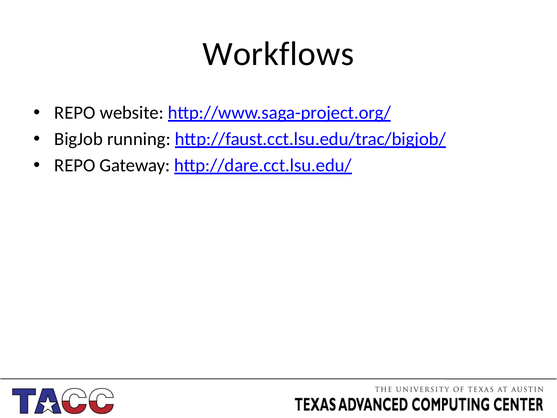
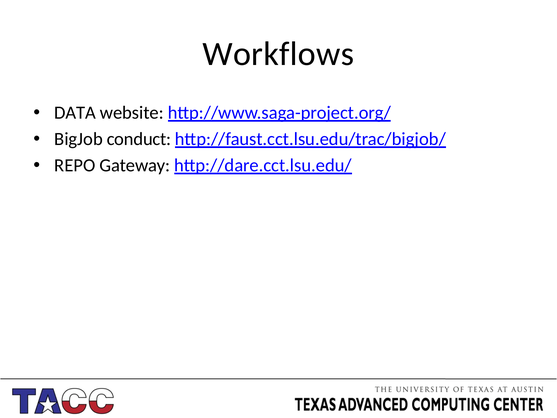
REPO at (75, 113): REPO -> DATA
running: running -> conduct
